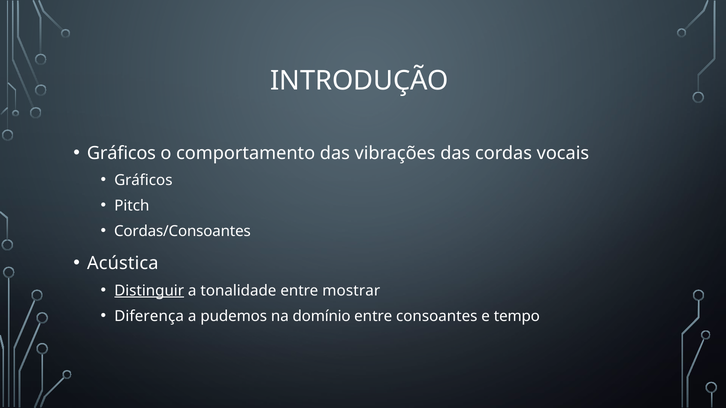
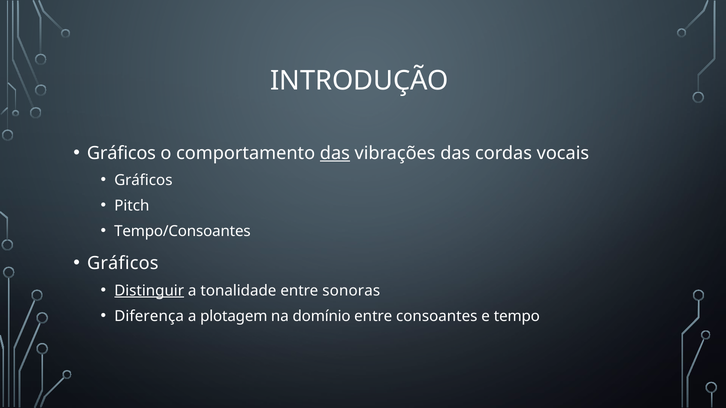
das at (335, 153) underline: none -> present
Cordas/Consoantes: Cordas/Consoantes -> Tempo/Consoantes
Acústica at (123, 264): Acústica -> Gráficos
mostrar: mostrar -> sonoras
pudemos: pudemos -> plotagem
